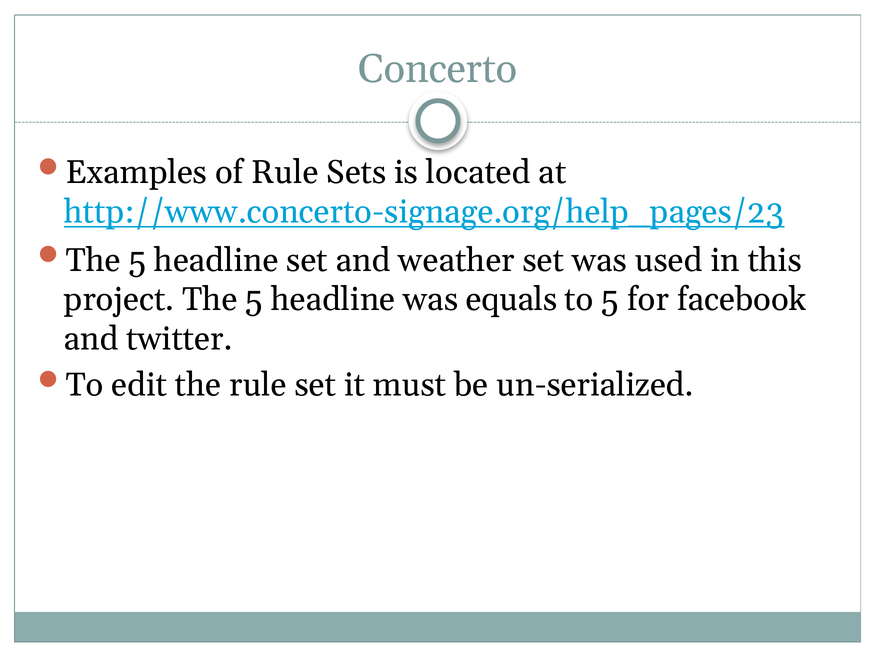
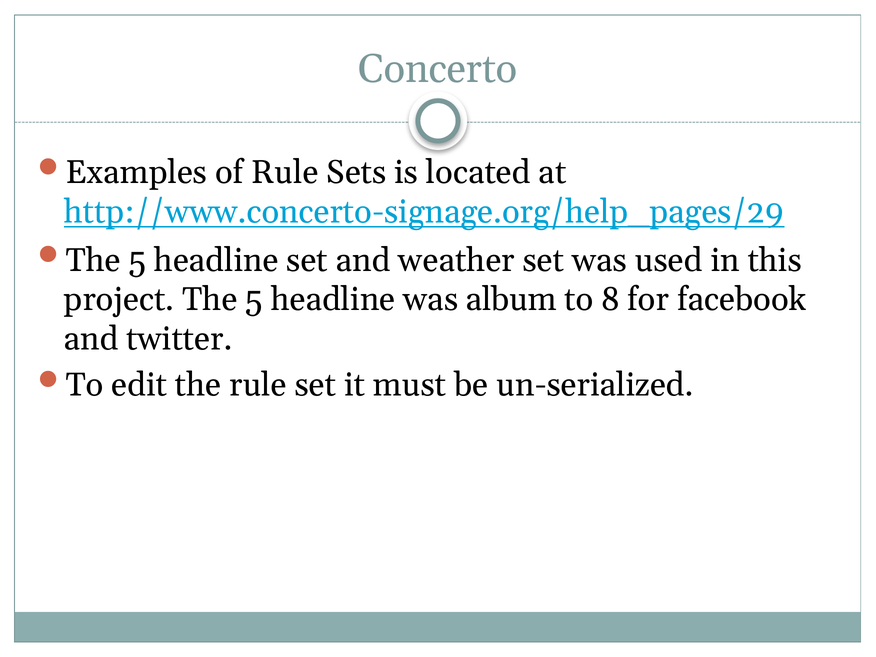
http://www.concerto-signage.org/help_pages/23: http://www.concerto-signage.org/help_pages/23 -> http://www.concerto-signage.org/help_pages/29
equals: equals -> album
to 5: 5 -> 8
